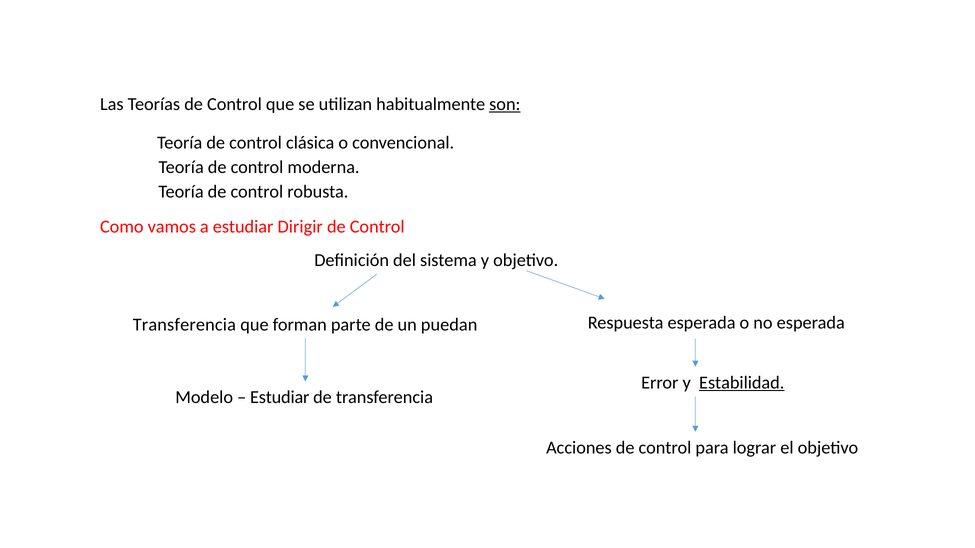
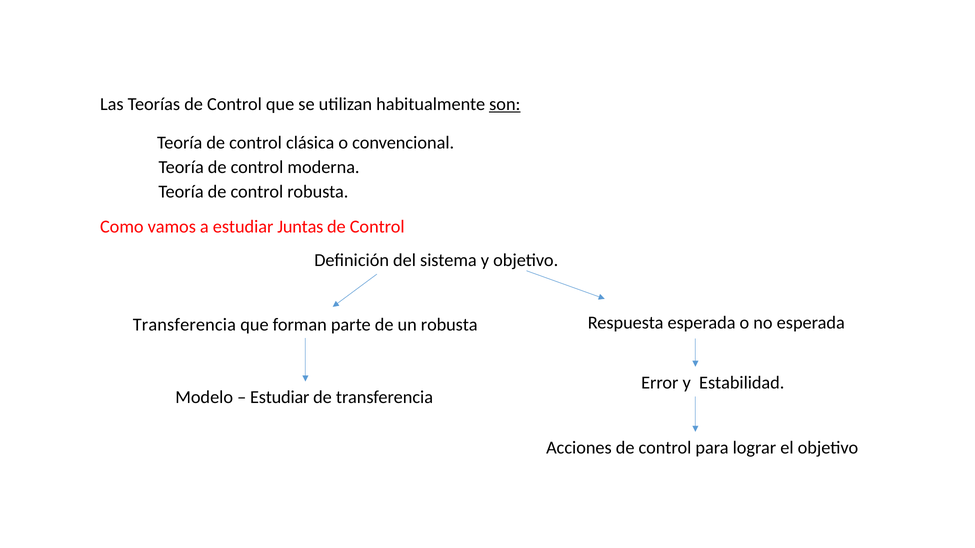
Dirigir: Dirigir -> Juntas
un puedan: puedan -> robusta
Estabilidad underline: present -> none
